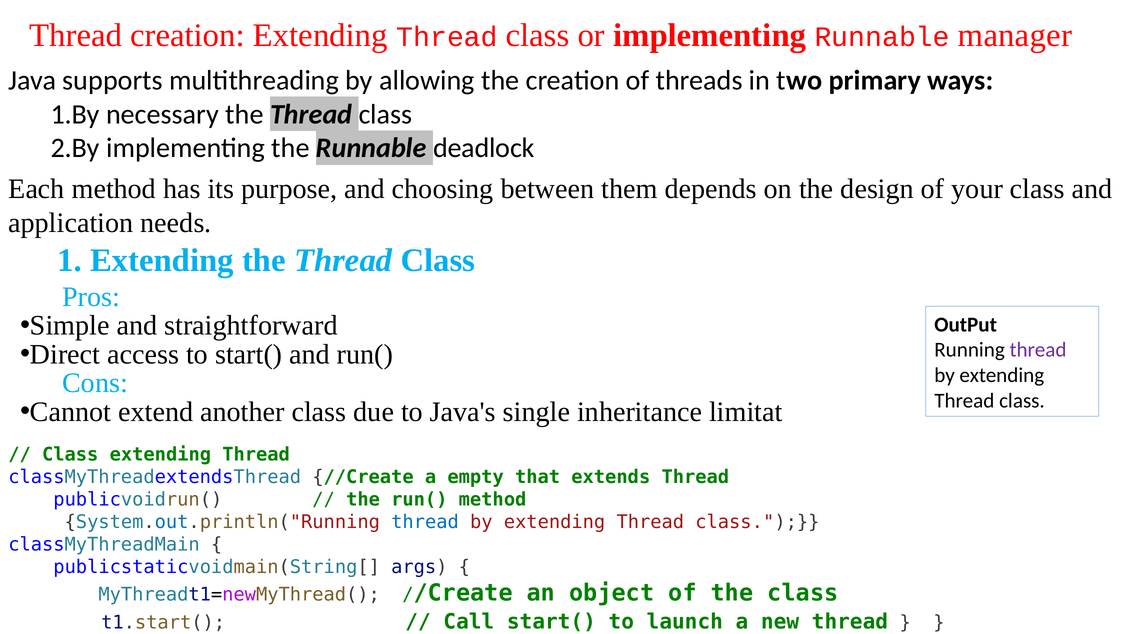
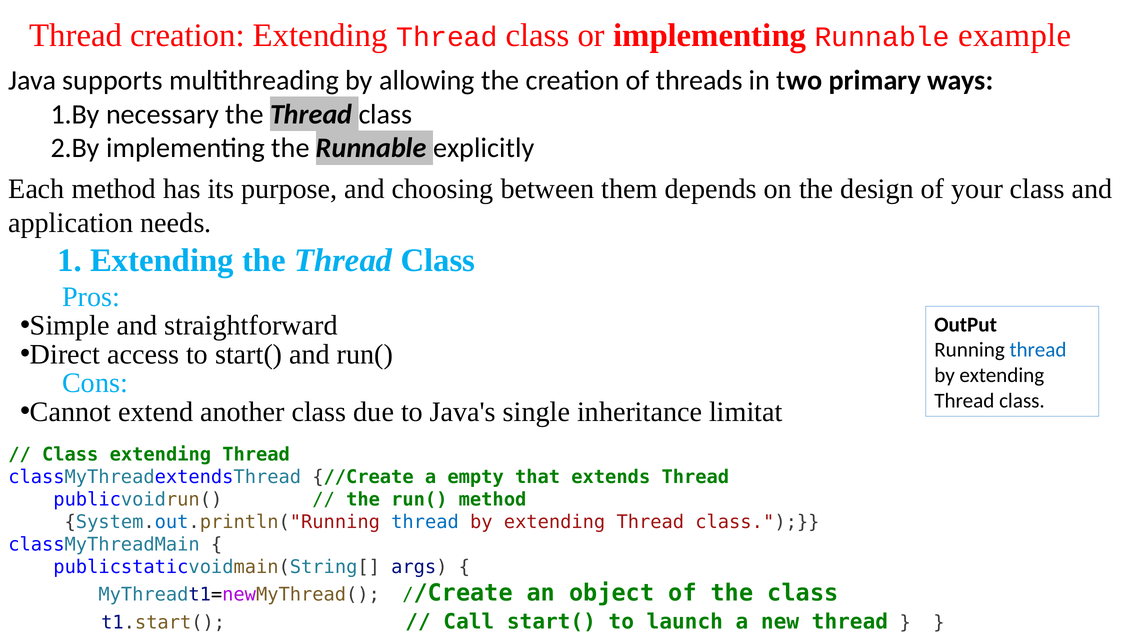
manager: manager -> example
deadlock: deadlock -> explicitly
thread at (1038, 350) colour: purple -> blue
